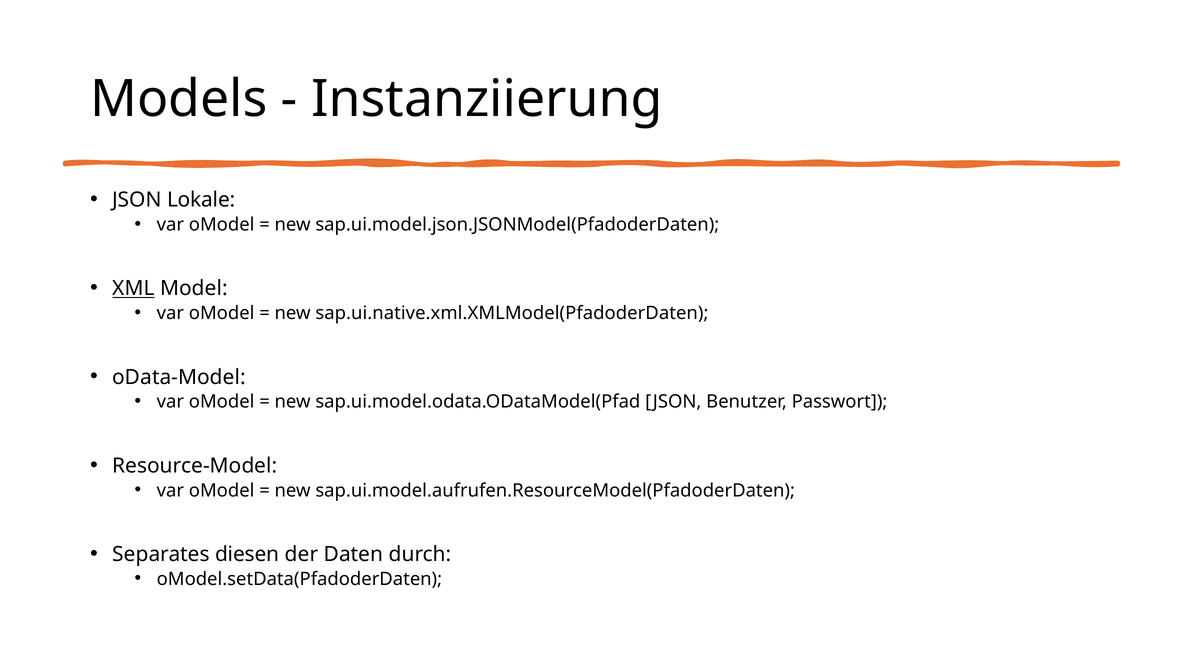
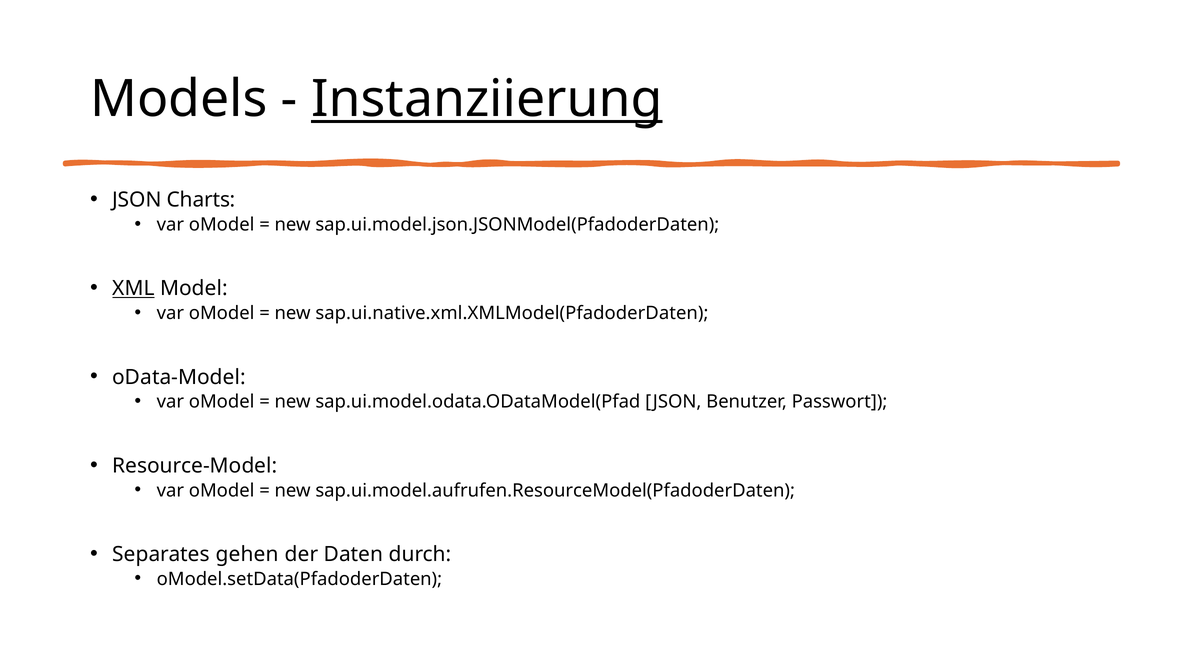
Instanziierung underline: none -> present
Lokale: Lokale -> Charts
diesen: diesen -> gehen
